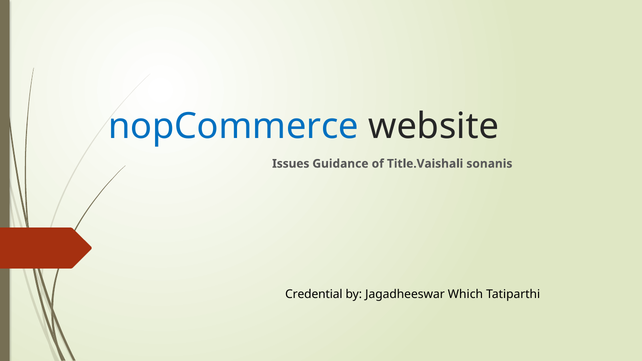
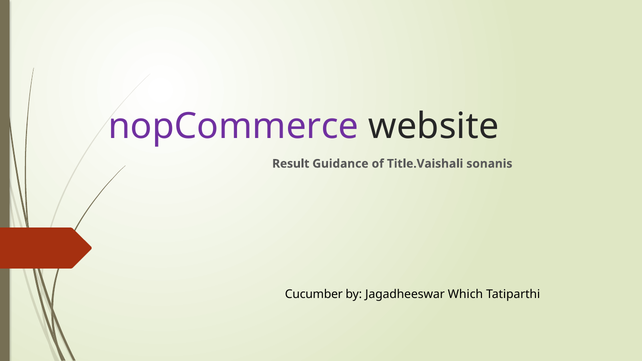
nopCommerce colour: blue -> purple
Issues: Issues -> Result
Credential: Credential -> Cucumber
